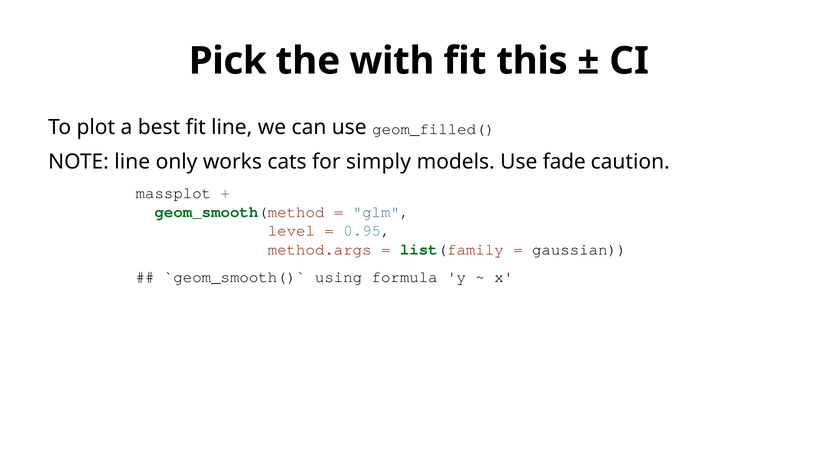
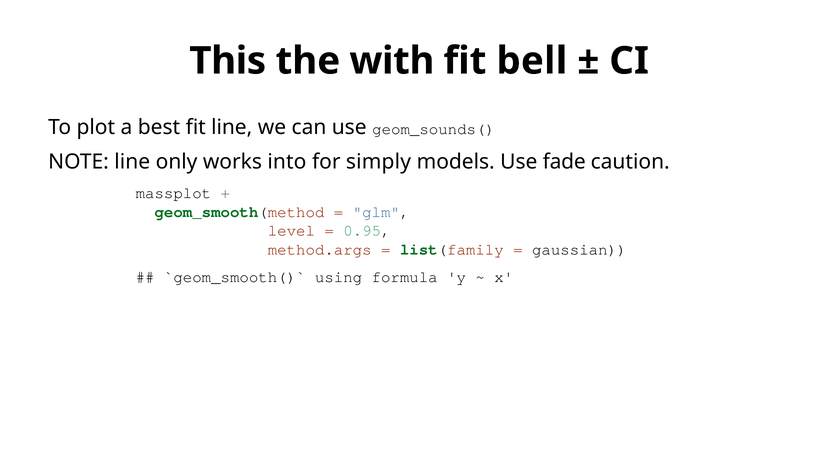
Pick: Pick -> This
this: this -> bell
geom_filled(: geom_filled( -> geom_sounds(
cats: cats -> into
